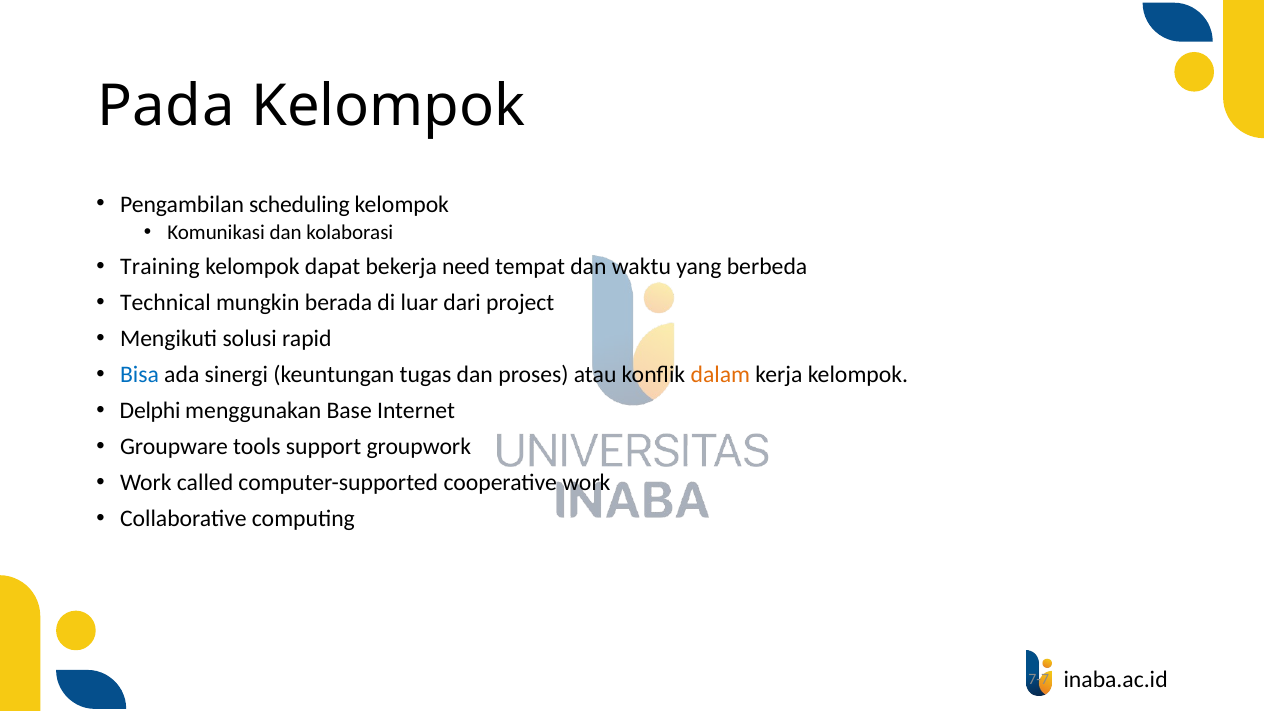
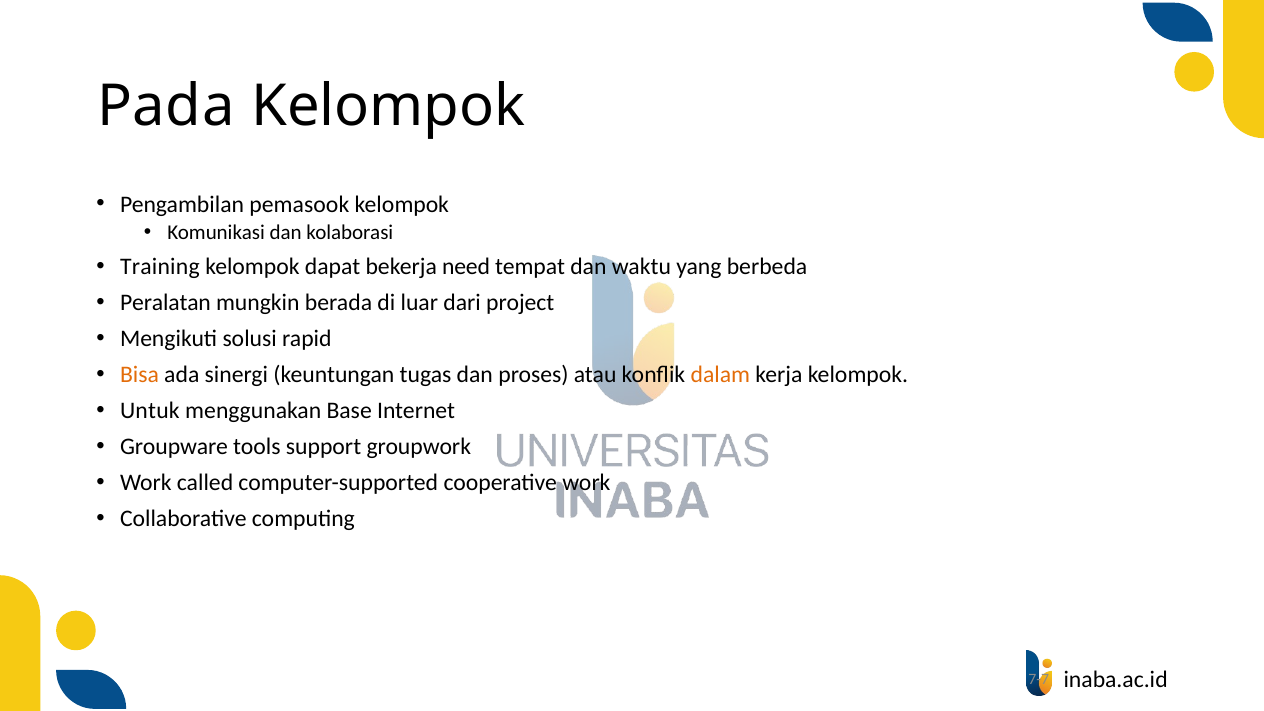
scheduling: scheduling -> pemasook
Technical: Technical -> Peralatan
Bisa colour: blue -> orange
Delphi: Delphi -> Untuk
